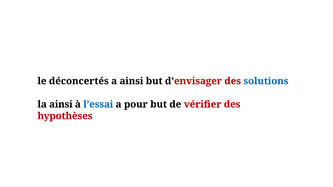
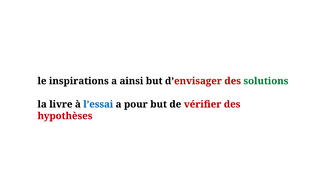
déconcertés: déconcertés -> inspirations
solutions colour: blue -> green
la ainsi: ainsi -> livre
